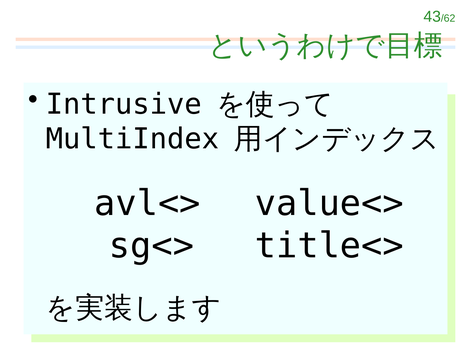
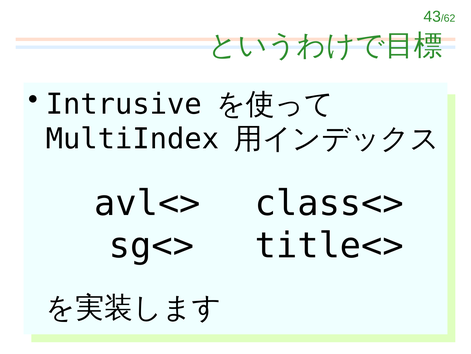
value<>: value<> -> class<>
